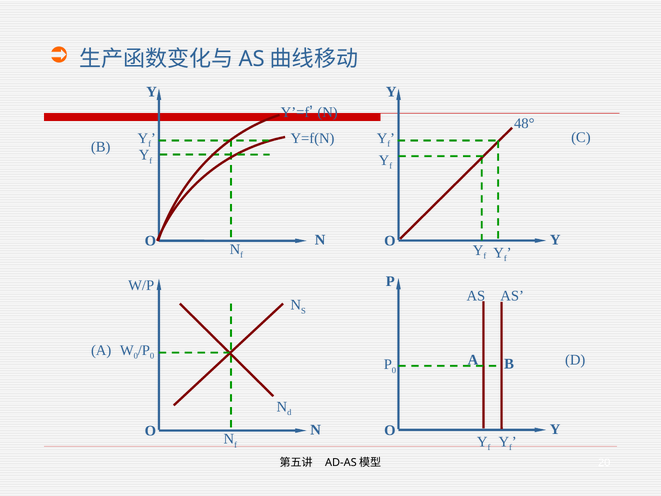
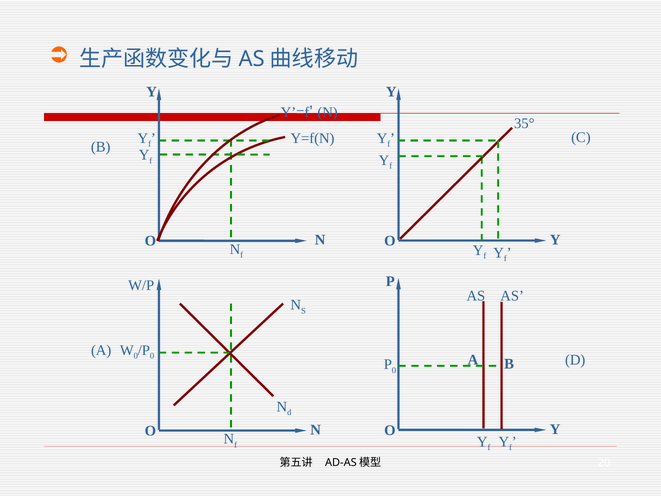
48°: 48° -> 35°
